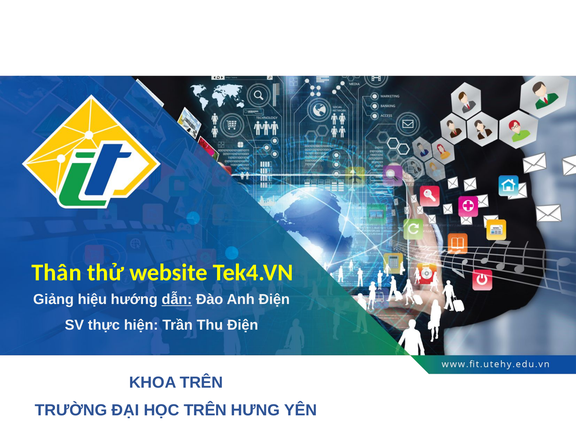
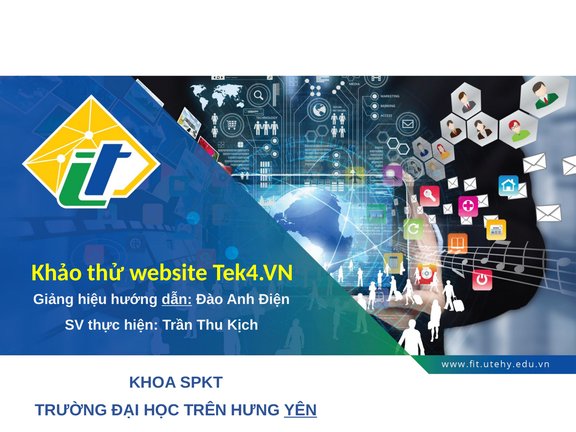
Thân: Thân -> Khảo
Thu Điện: Điện -> Kịch
KHOA TRÊN: TRÊN -> SPKT
YÊN underline: none -> present
